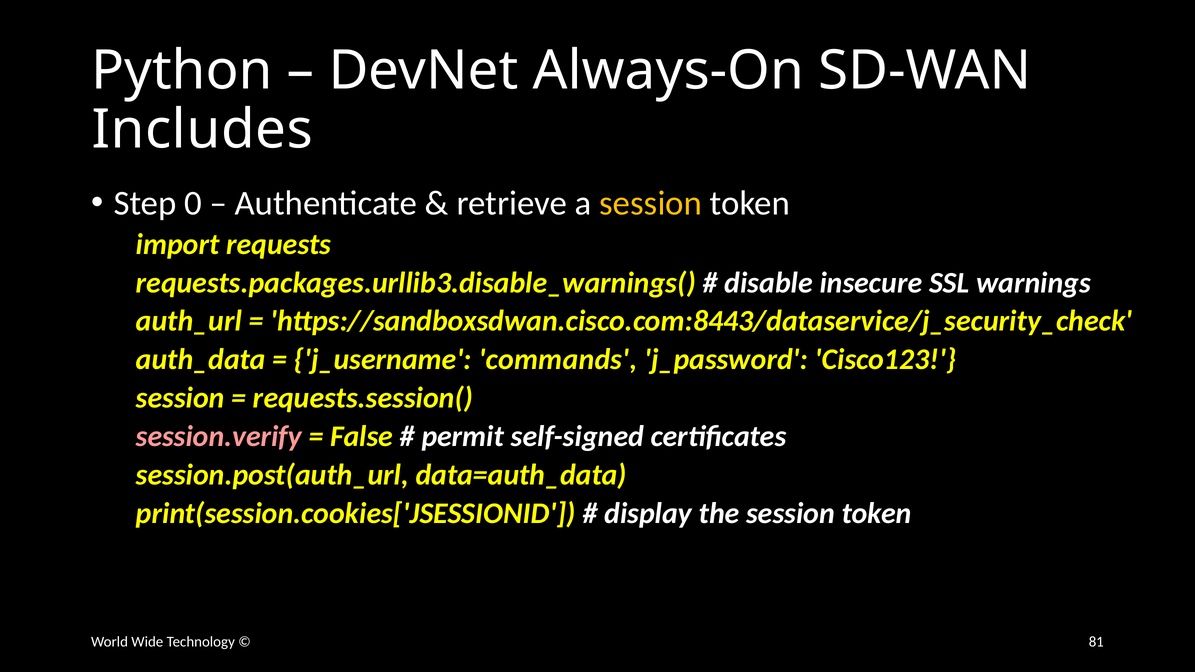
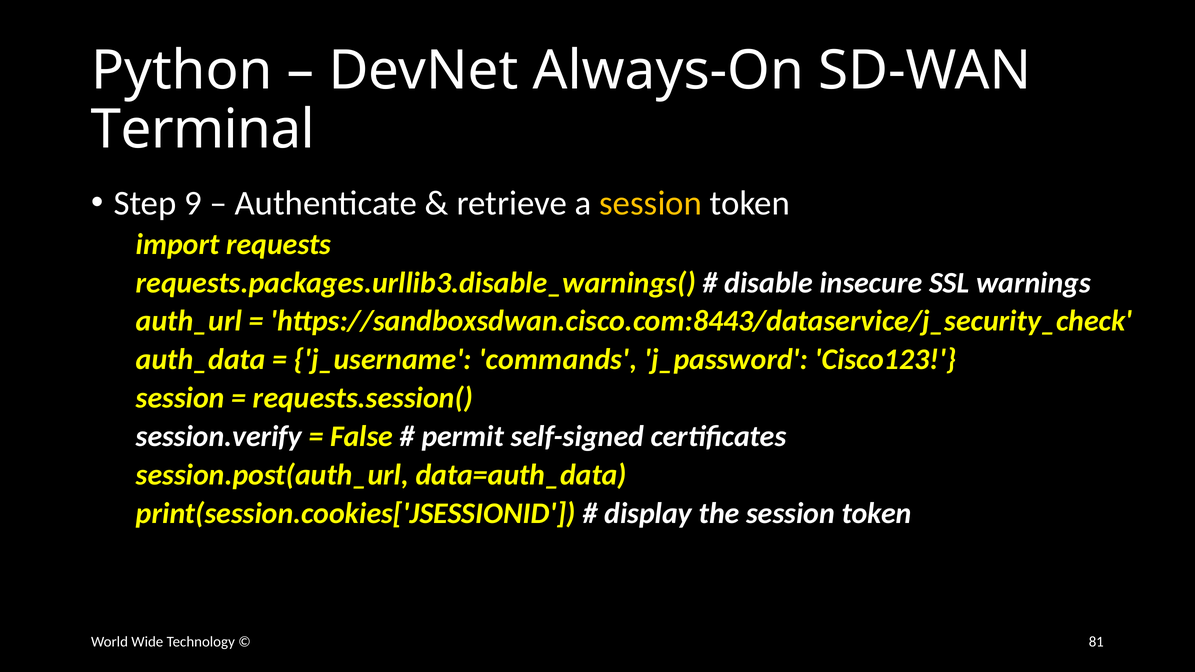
Includes: Includes -> Terminal
0: 0 -> 9
session.verify colour: pink -> white
